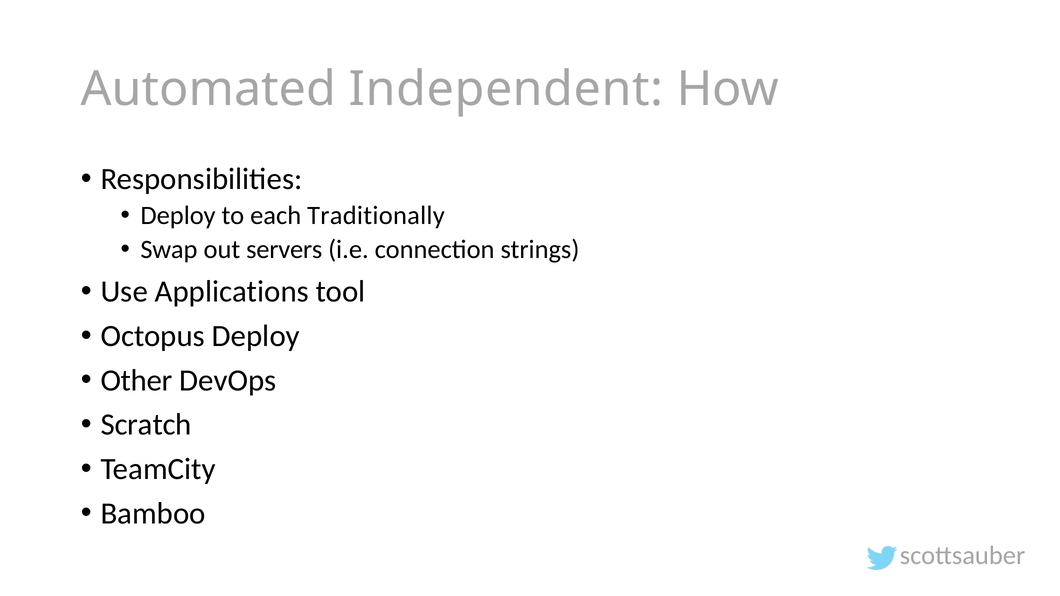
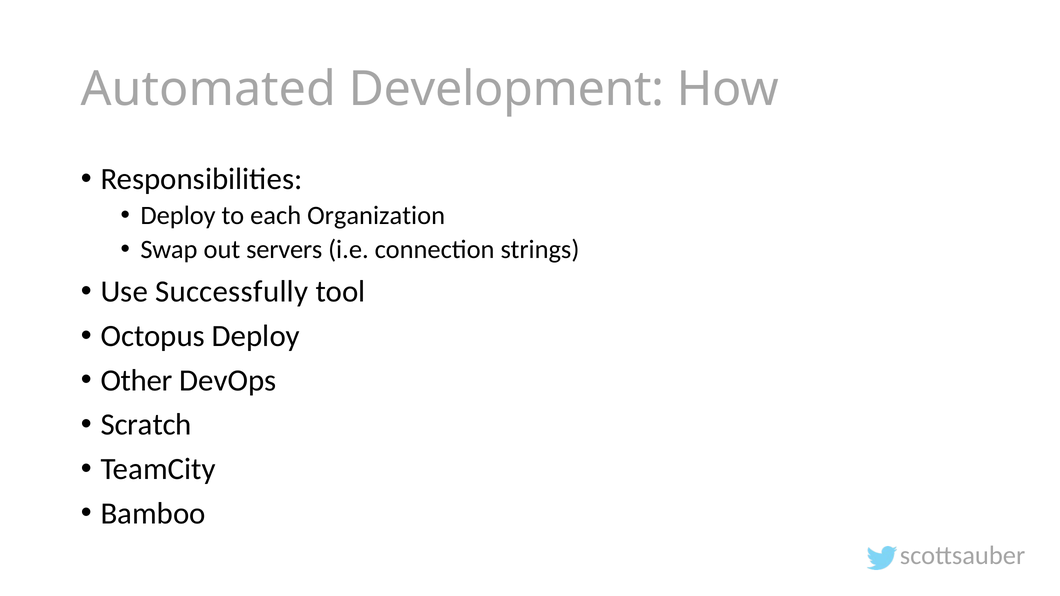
Independent: Independent -> Development
Traditionally: Traditionally -> Organization
Applications: Applications -> Successfully
